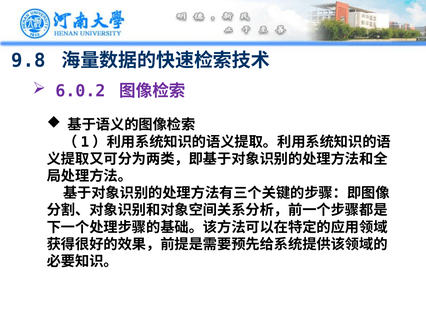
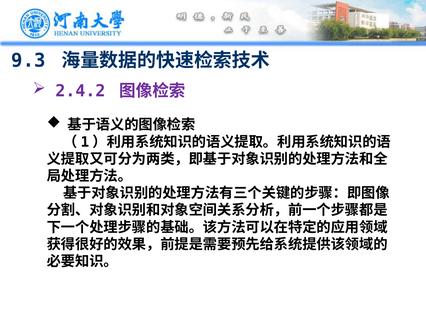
9.8: 9.8 -> 9.3
6.0.2: 6.0.2 -> 2.4.2
